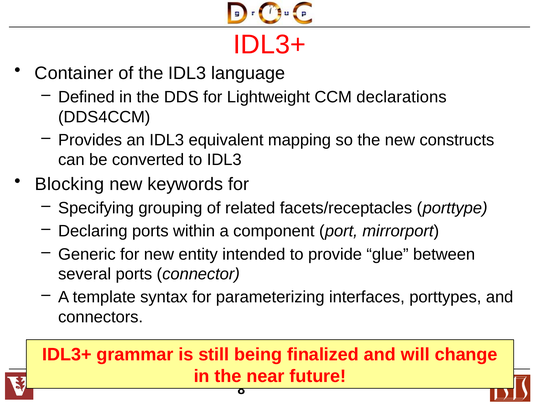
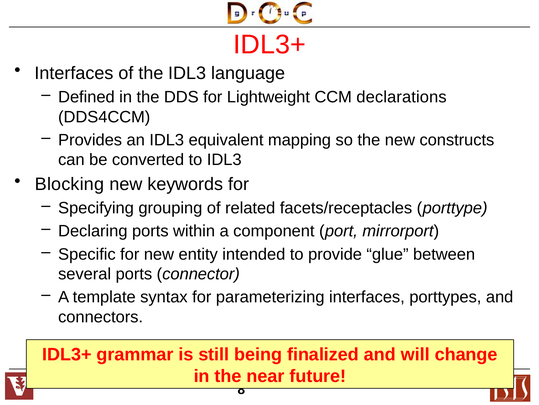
Container at (74, 73): Container -> Interfaces
Generic: Generic -> Specific
